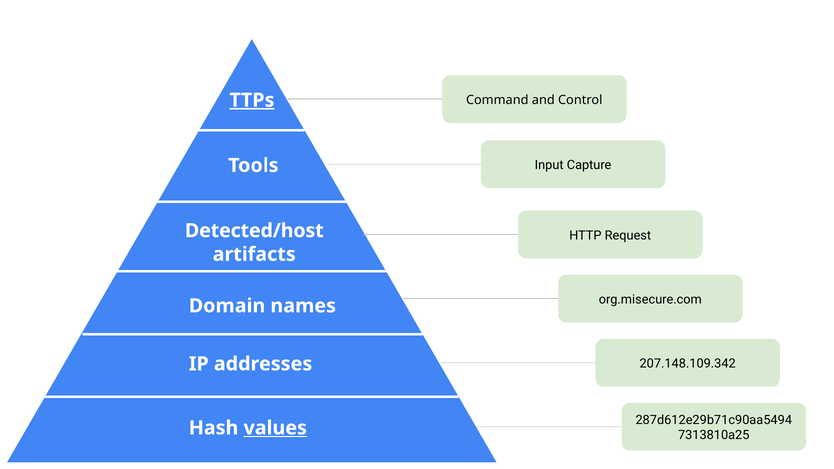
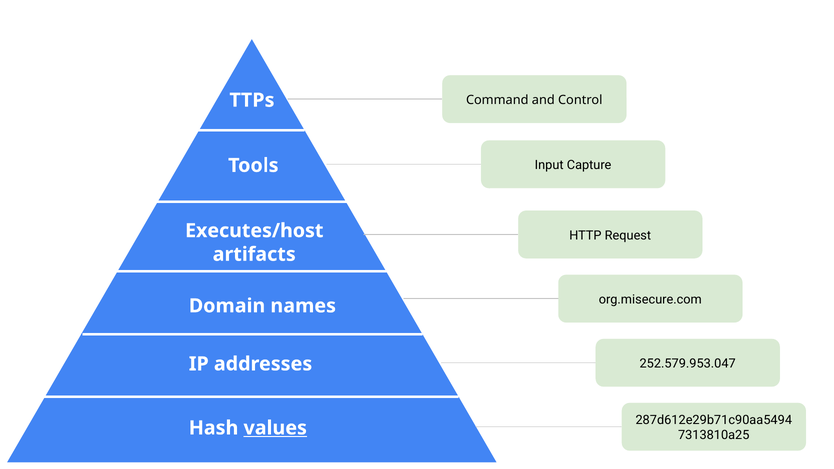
TTPs underline: present -> none
Detected/host: Detected/host -> Executes/host
207.148.109.342: 207.148.109.342 -> 252.579.953.047
